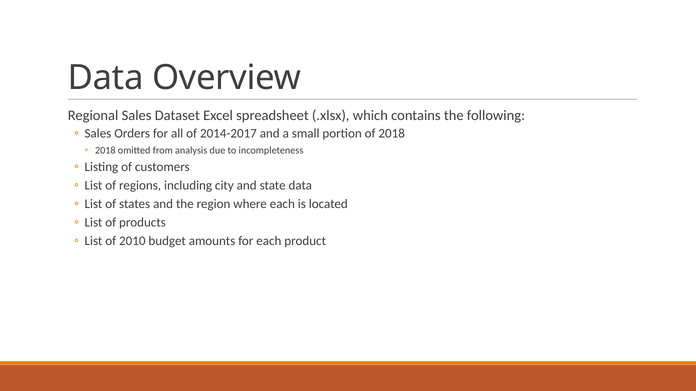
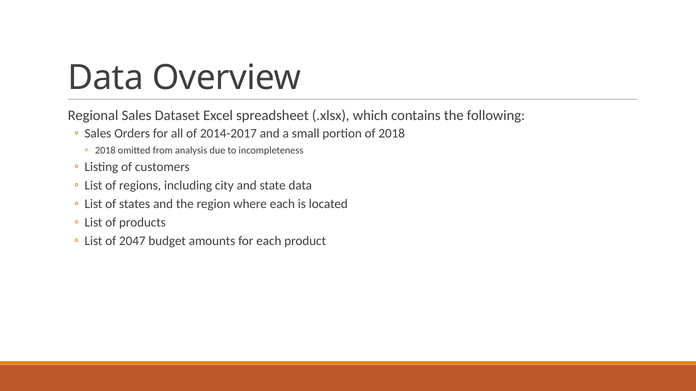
2010: 2010 -> 2047
